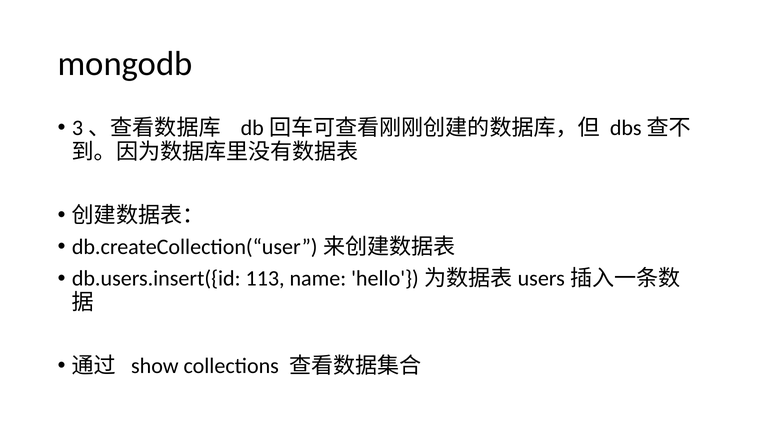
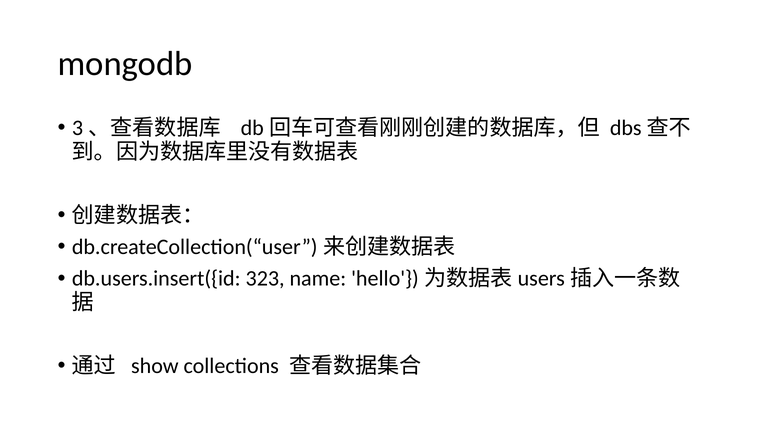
113: 113 -> 323
